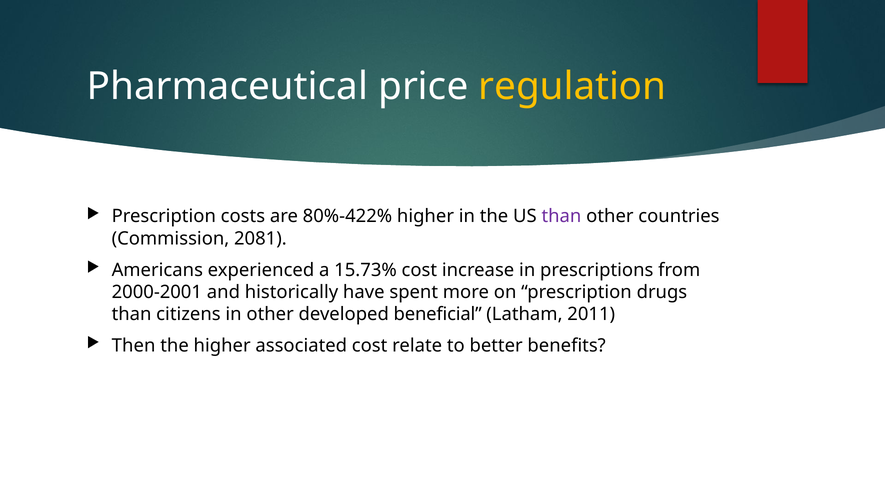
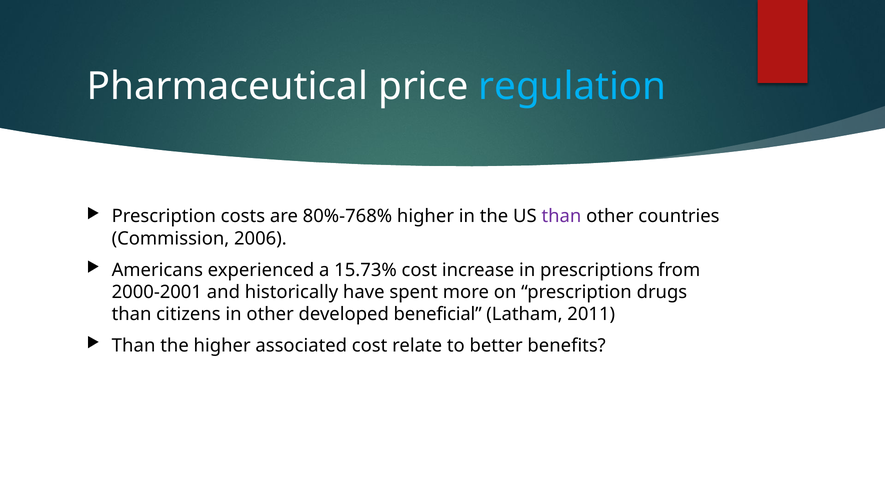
regulation colour: yellow -> light blue
80%-422%: 80%-422% -> 80%-768%
2081: 2081 -> 2006
Then at (134, 346): Then -> Than
